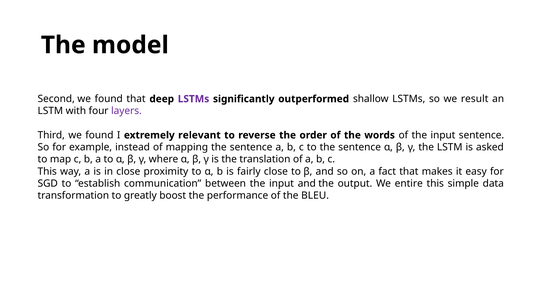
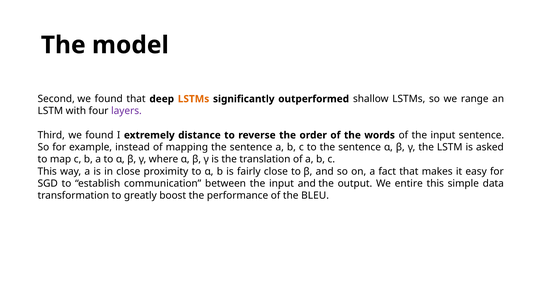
LSTMs at (194, 99) colour: purple -> orange
result: result -> range
relevant: relevant -> distance
